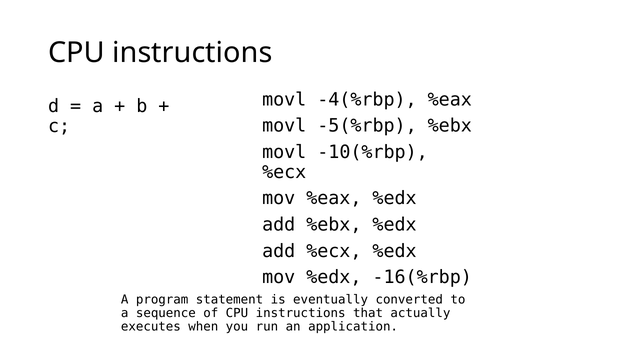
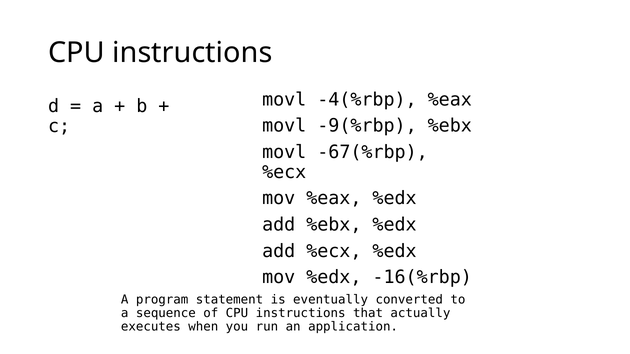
-5(%rbp: -5(%rbp -> -9(%rbp
-10(%rbp: -10(%rbp -> -67(%rbp
